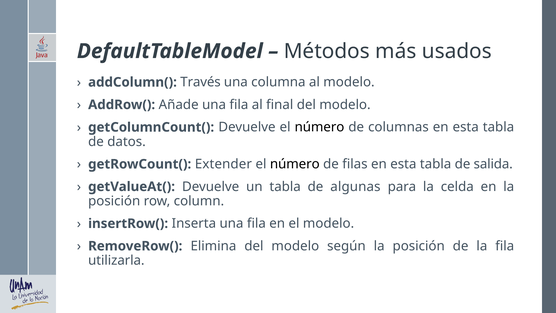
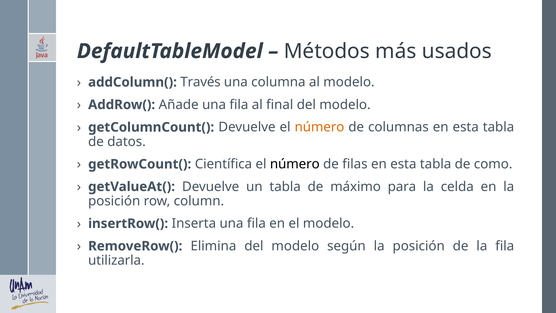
número at (319, 127) colour: black -> orange
Extender: Extender -> Científica
salida: salida -> como
algunas: algunas -> máximo
